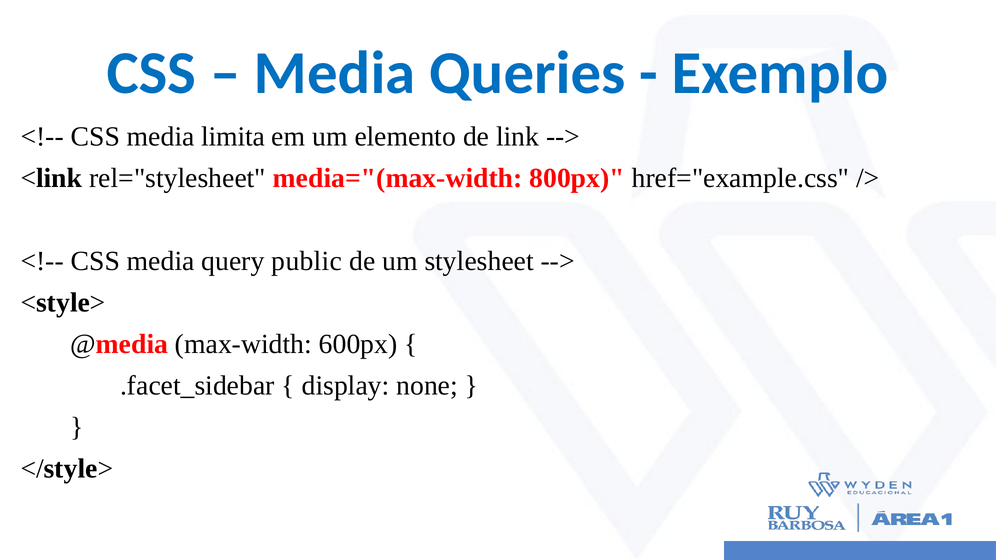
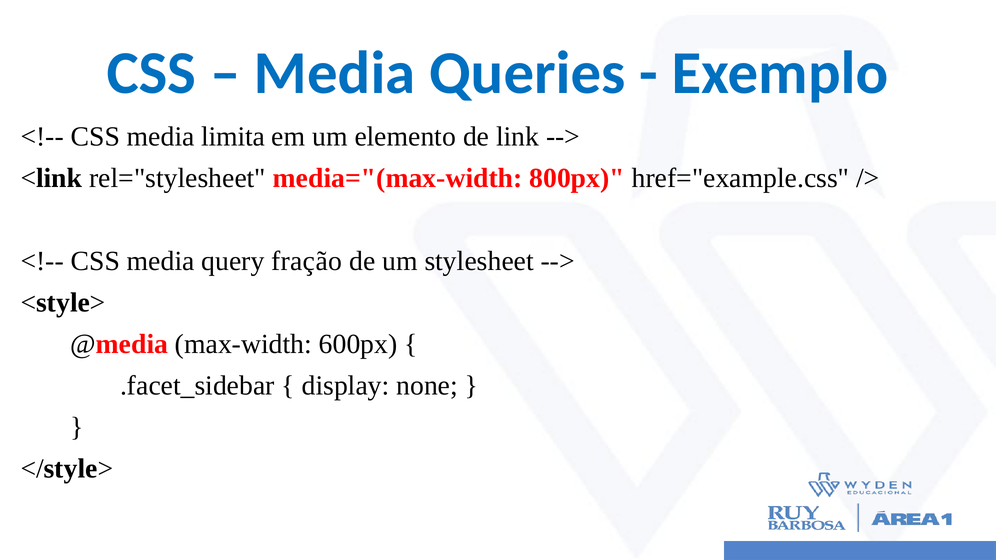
public: public -> fração
